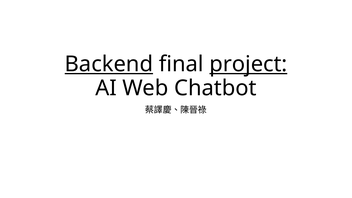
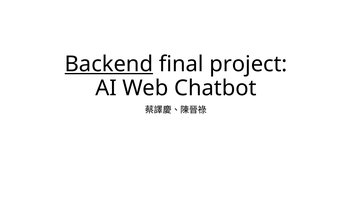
project underline: present -> none
